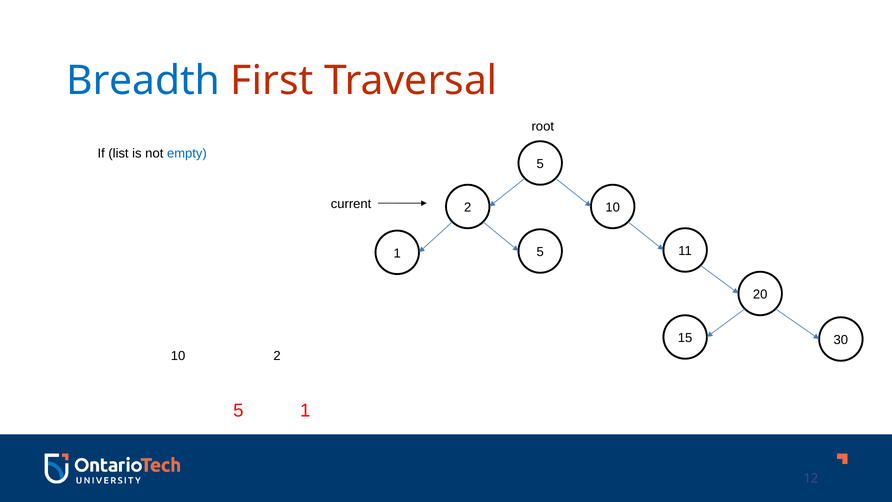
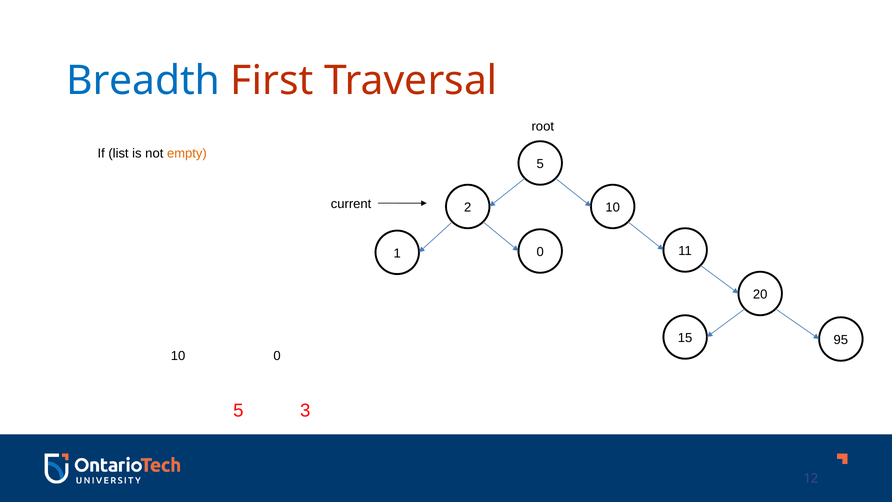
empty colour: blue -> orange
1 5: 5 -> 0
30: 30 -> 95
2 at (277, 356): 2 -> 0
5 1: 1 -> 3
